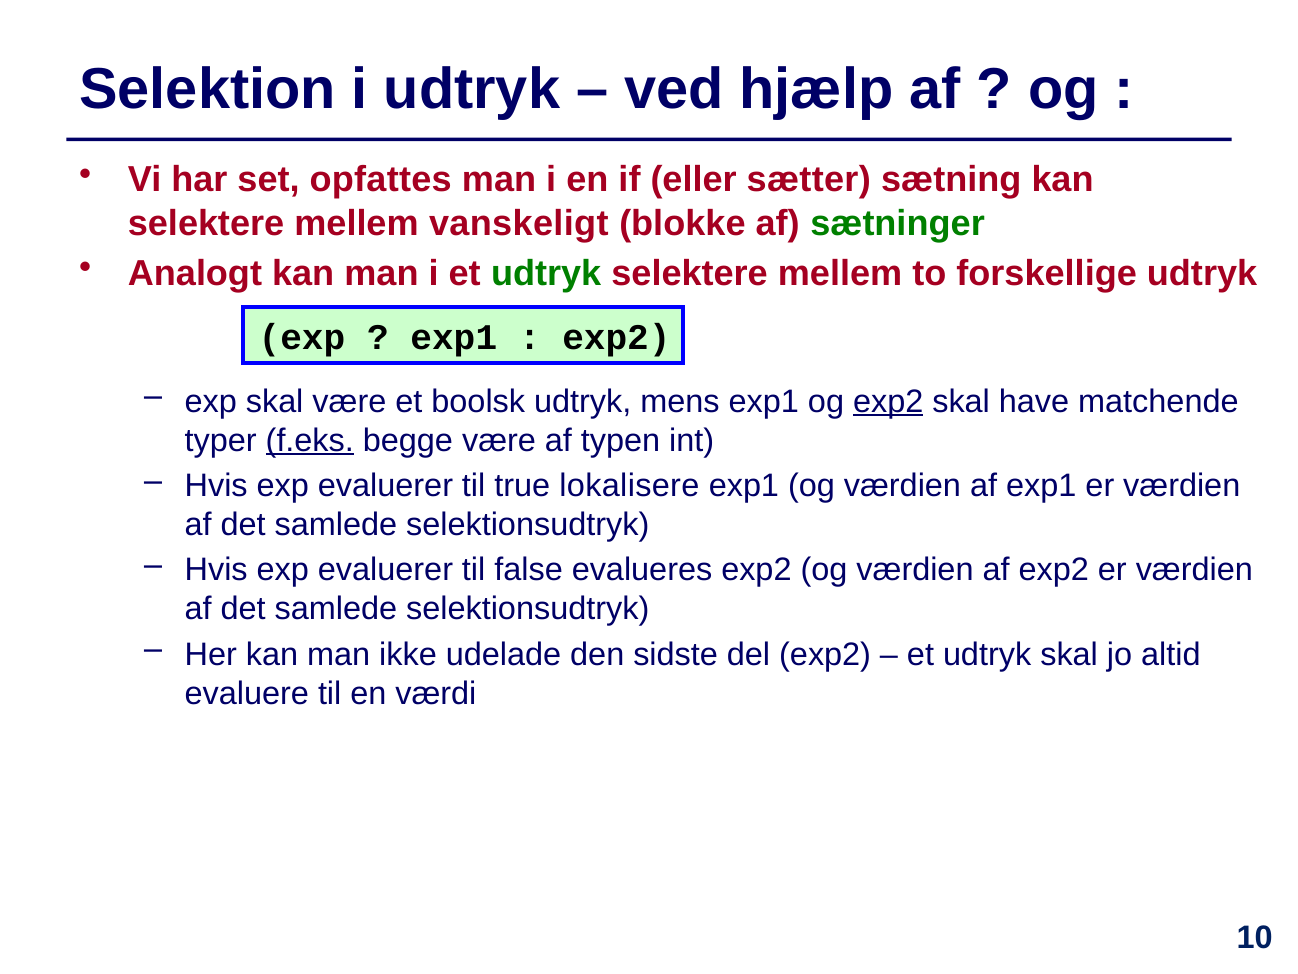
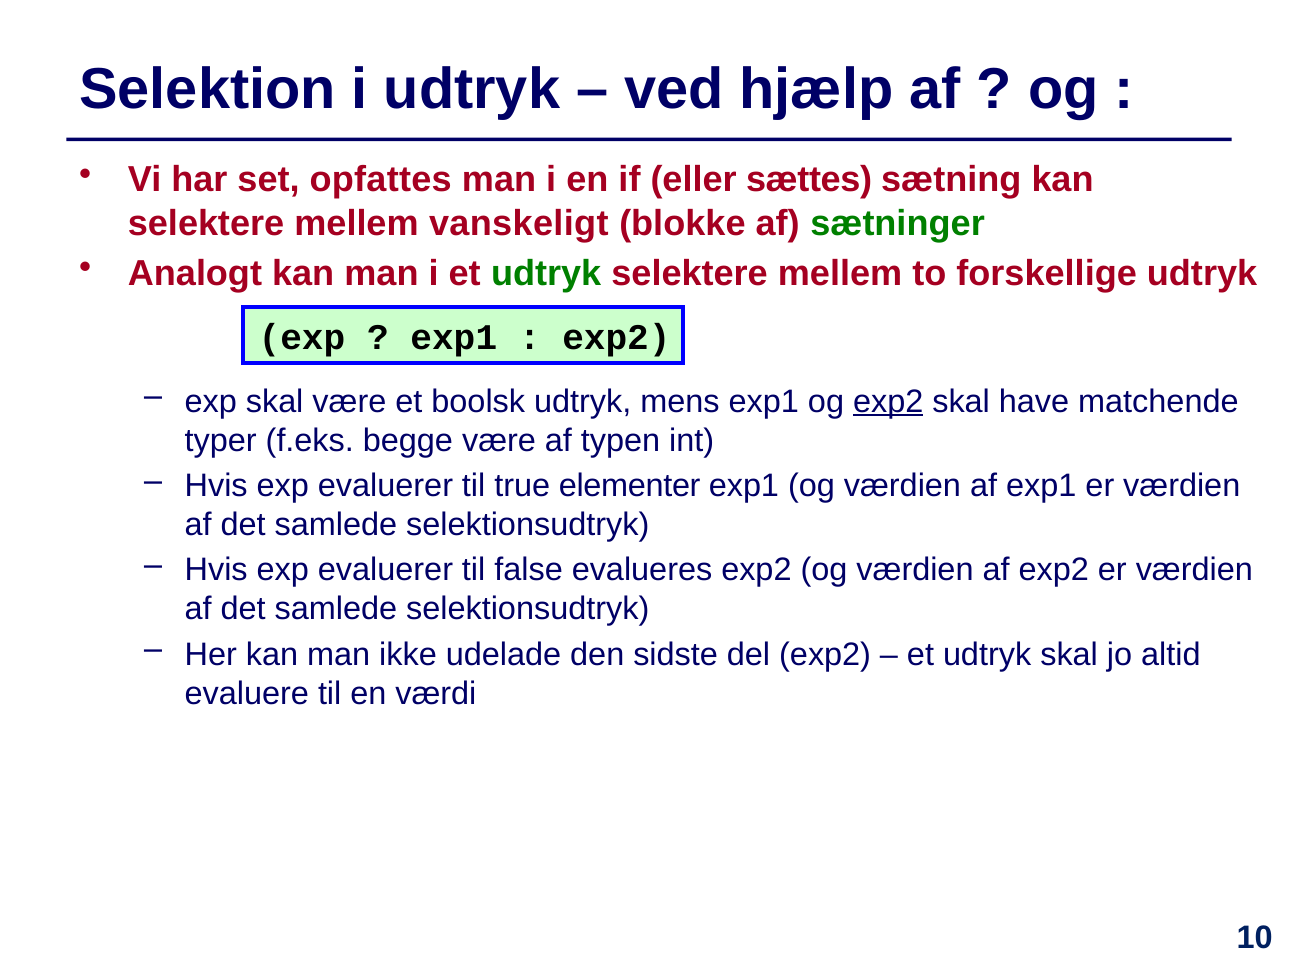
sætter: sætter -> sættes
f.eks underline: present -> none
lokalisere: lokalisere -> elementer
